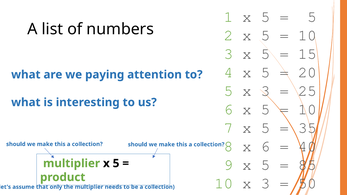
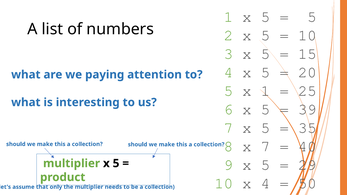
5 x 3: 3 -> 1
10 at (307, 109): 10 -> 39
x 6: 6 -> 7
85: 85 -> 29
10 x 3: 3 -> 4
